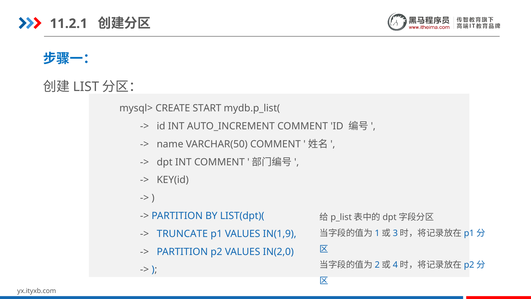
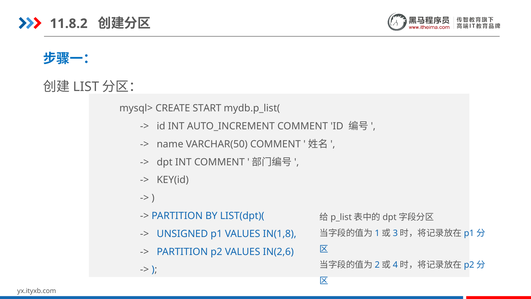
11.2.1: 11.2.1 -> 11.8.2
TRUNCATE: TRUNCATE -> UNSIGNED
IN(1,9: IN(1,9 -> IN(1,8
IN(2,0: IN(2,0 -> IN(2,6
